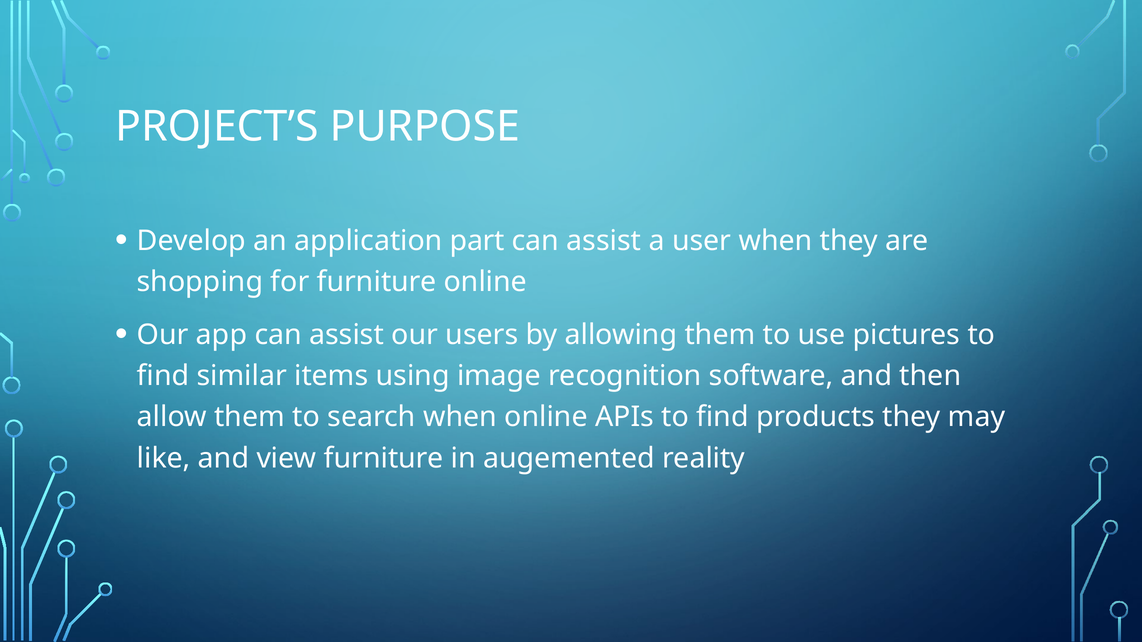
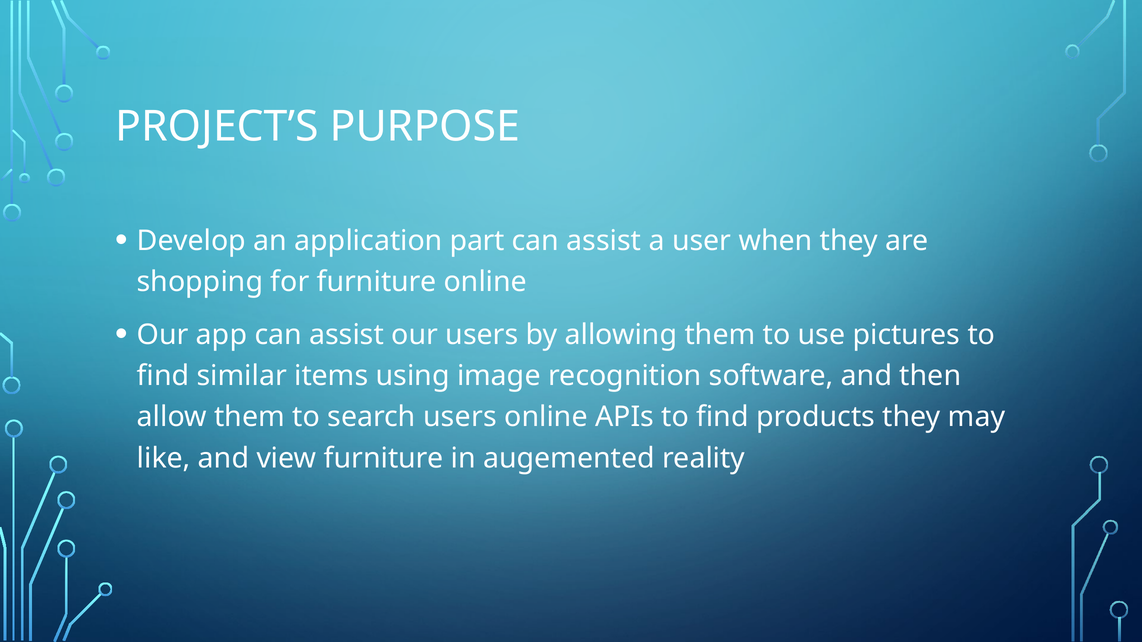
search when: when -> users
